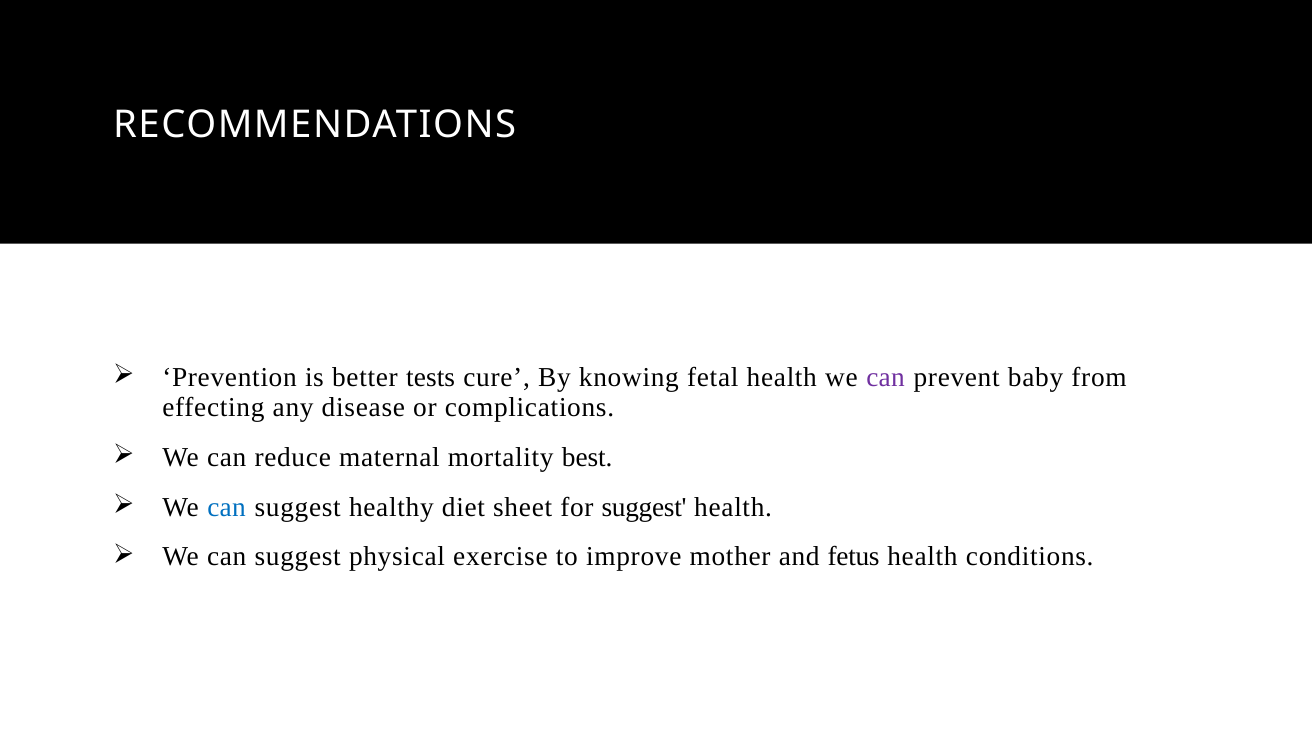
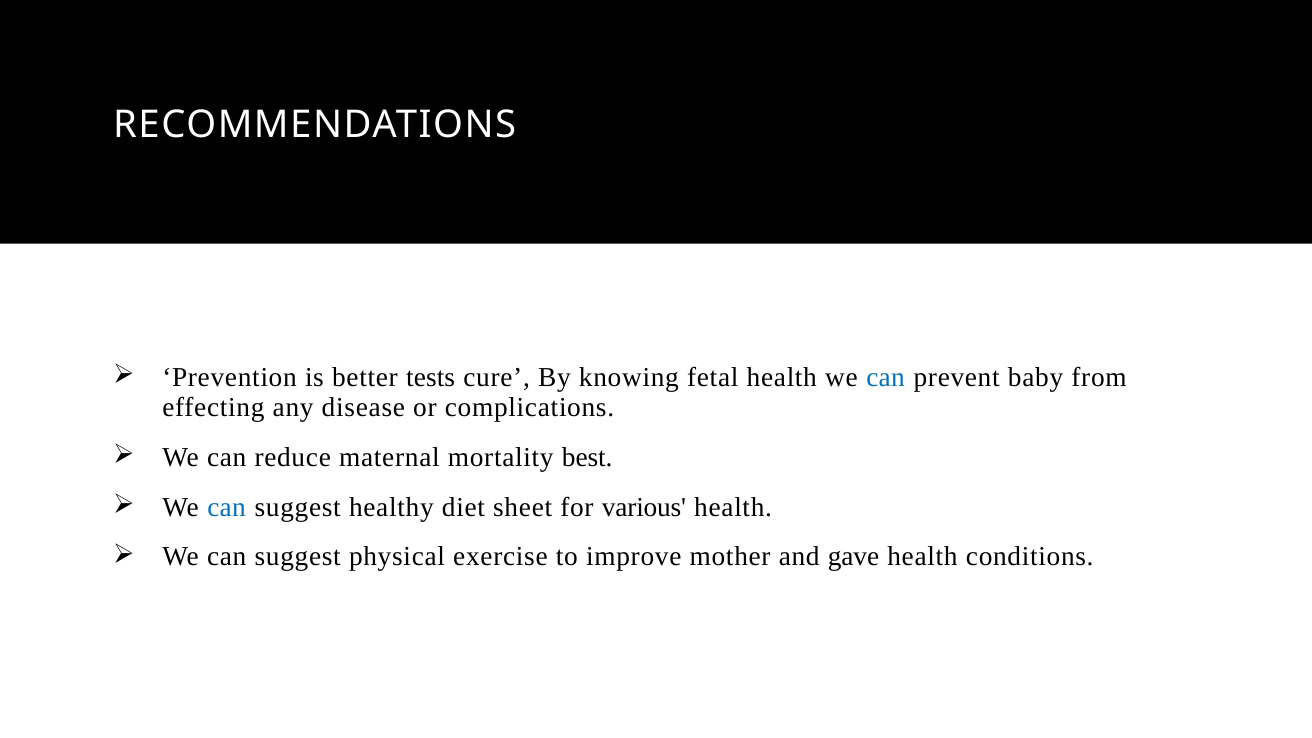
can at (886, 377) colour: purple -> blue
for suggest: suggest -> various
fetus: fetus -> gave
